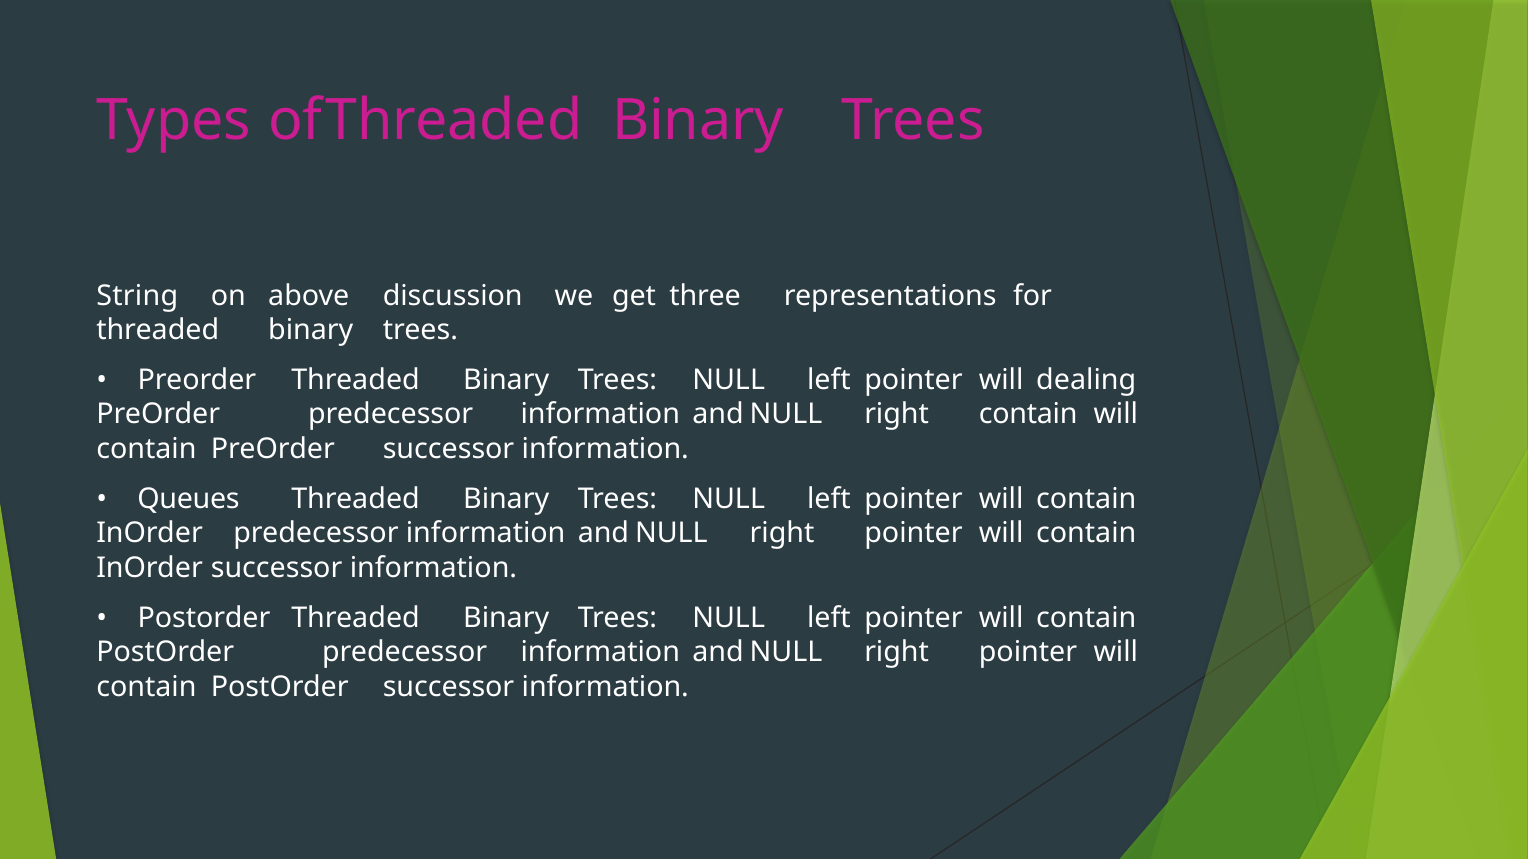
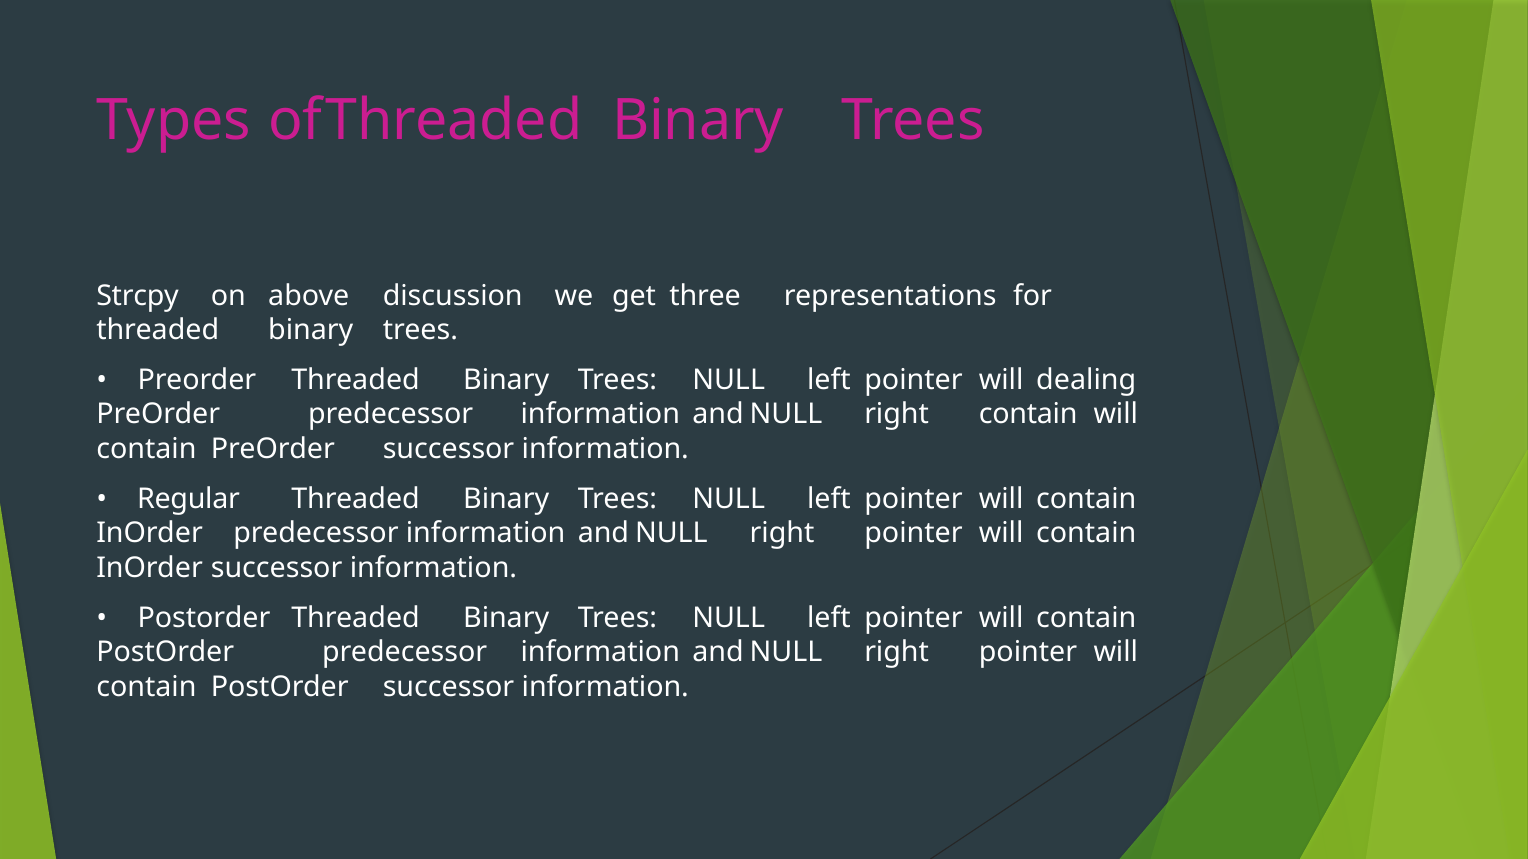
String: String -> Strcpy
Queues: Queues -> Regular
